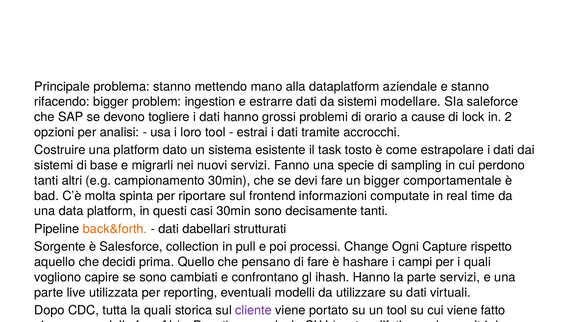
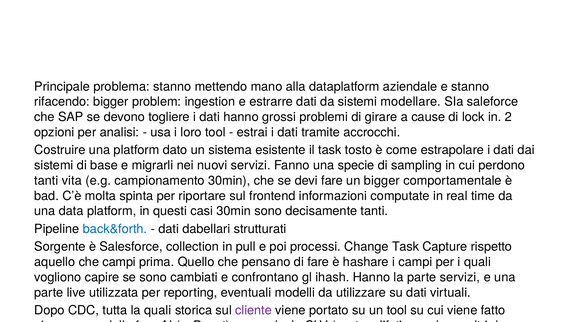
di orario: orario -> girare
tanti altri: altri -> vita
back&forth colour: orange -> blue
Change Ogni: Ogni -> Task
che decidi: decidi -> campi
